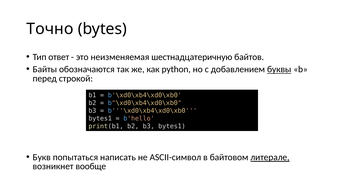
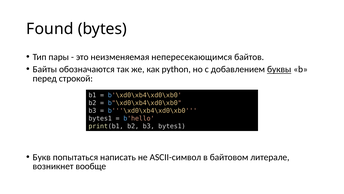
Точно: Точно -> Found
ответ: ответ -> пары
шестнадцатеричную: шестнадцатеричную -> непересекающимся
литерале underline: present -> none
